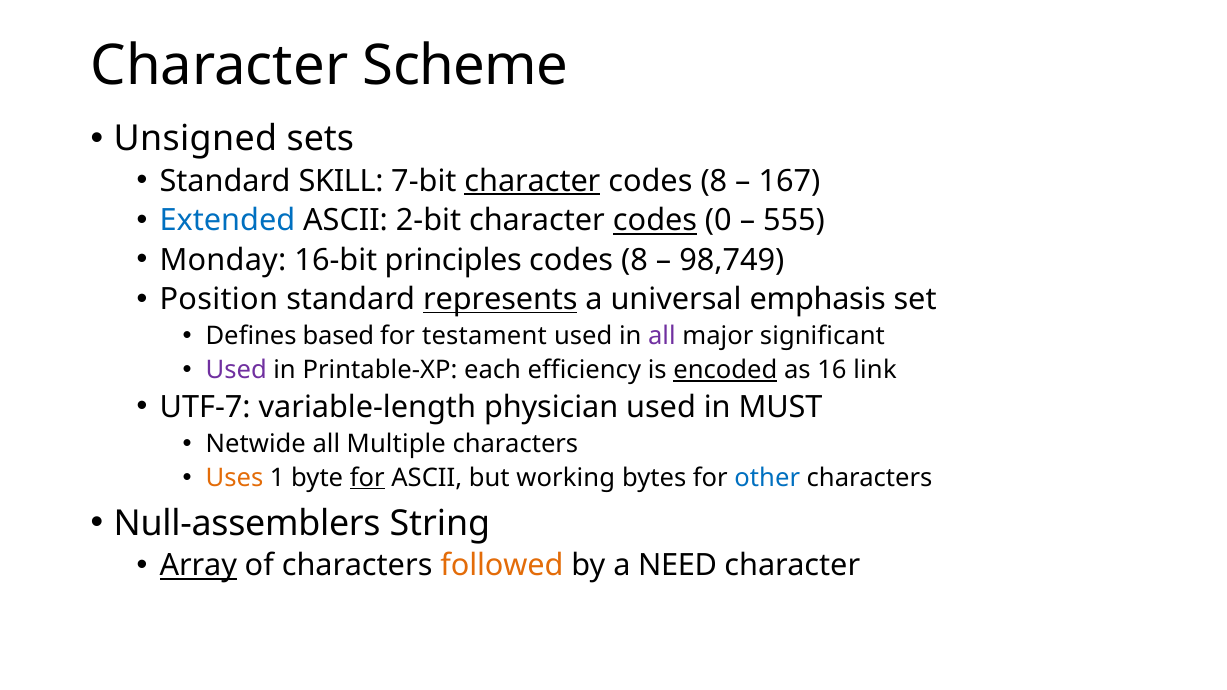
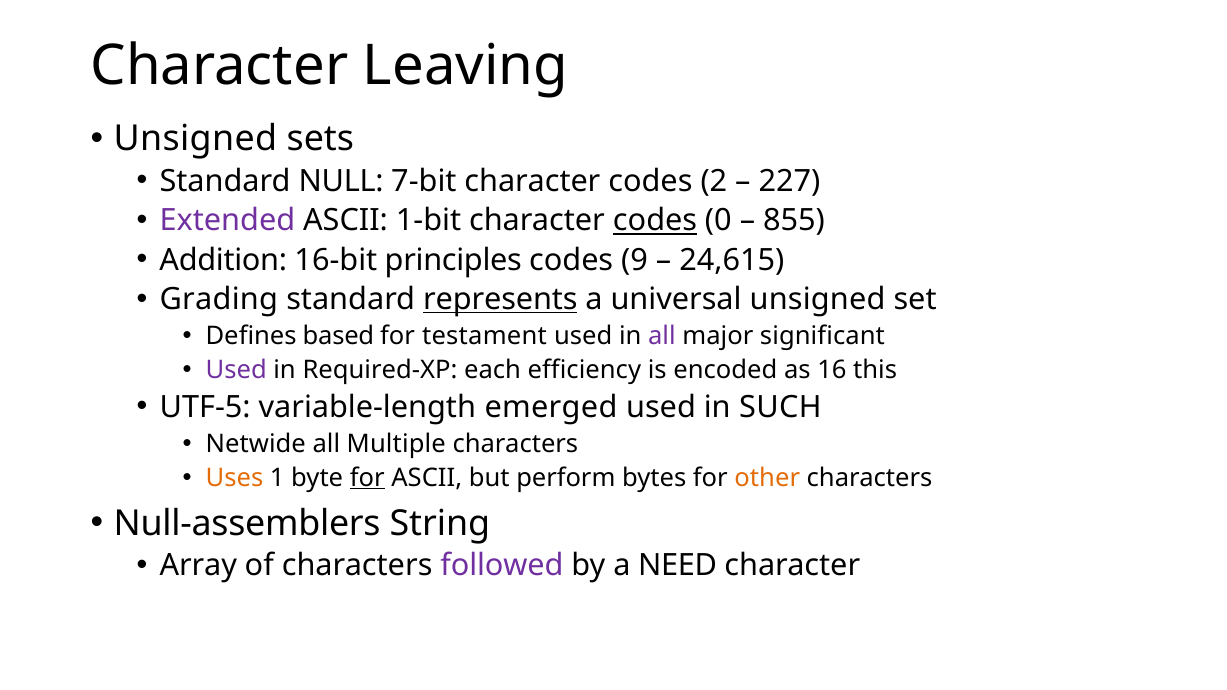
Scheme: Scheme -> Leaving
SKILL: SKILL -> NULL
character at (532, 181) underline: present -> none
8 at (714, 181): 8 -> 2
167: 167 -> 227
Extended colour: blue -> purple
2-bit: 2-bit -> 1-bit
555: 555 -> 855
Monday: Monday -> Addition
8 at (635, 260): 8 -> 9
98,749: 98,749 -> 24,615
Position: Position -> Grading
universal emphasis: emphasis -> unsigned
Printable-XP: Printable-XP -> Required-XP
encoded underline: present -> none
link: link -> this
UTF-7: UTF-7 -> UTF-5
physician: physician -> emerged
MUST: MUST -> SUCH
working: working -> perform
other colour: blue -> orange
Array underline: present -> none
followed colour: orange -> purple
